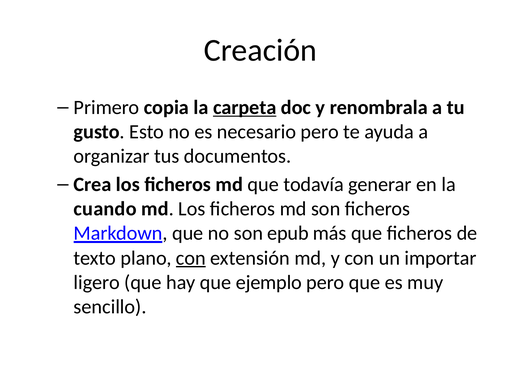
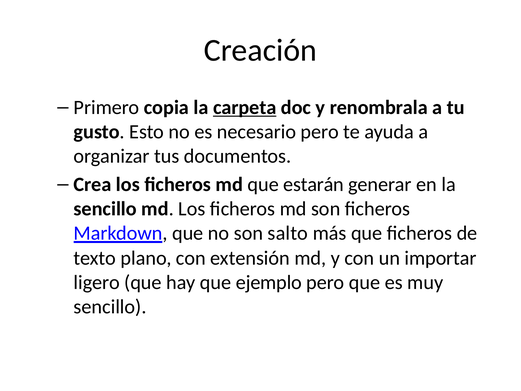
todavía: todavía -> estarán
cuando at (105, 209): cuando -> sencillo
epub: epub -> salto
con at (191, 258) underline: present -> none
